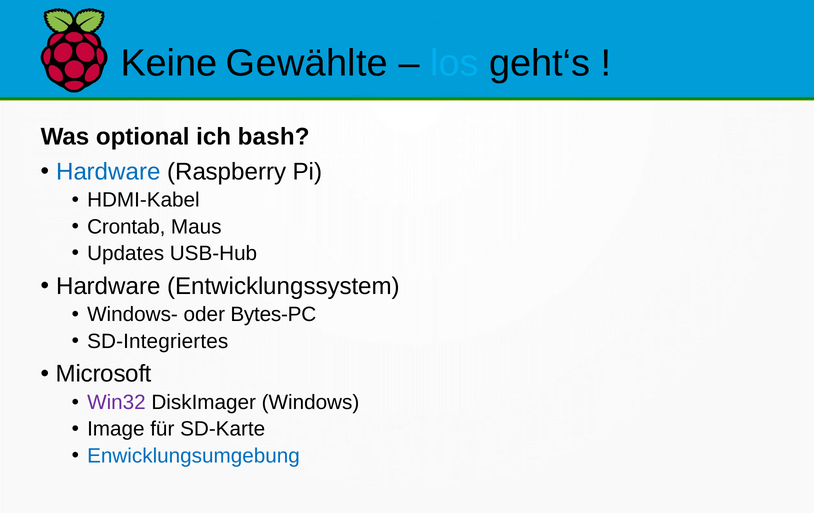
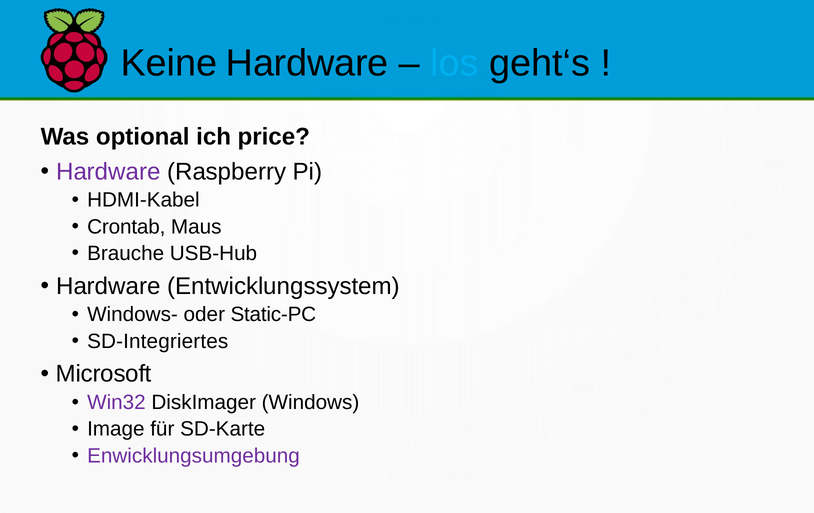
Keine Gewählte: Gewählte -> Hardware
bash: bash -> price
Hardware at (108, 172) colour: blue -> purple
Updates: Updates -> Brauche
Bytes-PC: Bytes-PC -> Static-PC
Enwicklungsumgebung colour: blue -> purple
